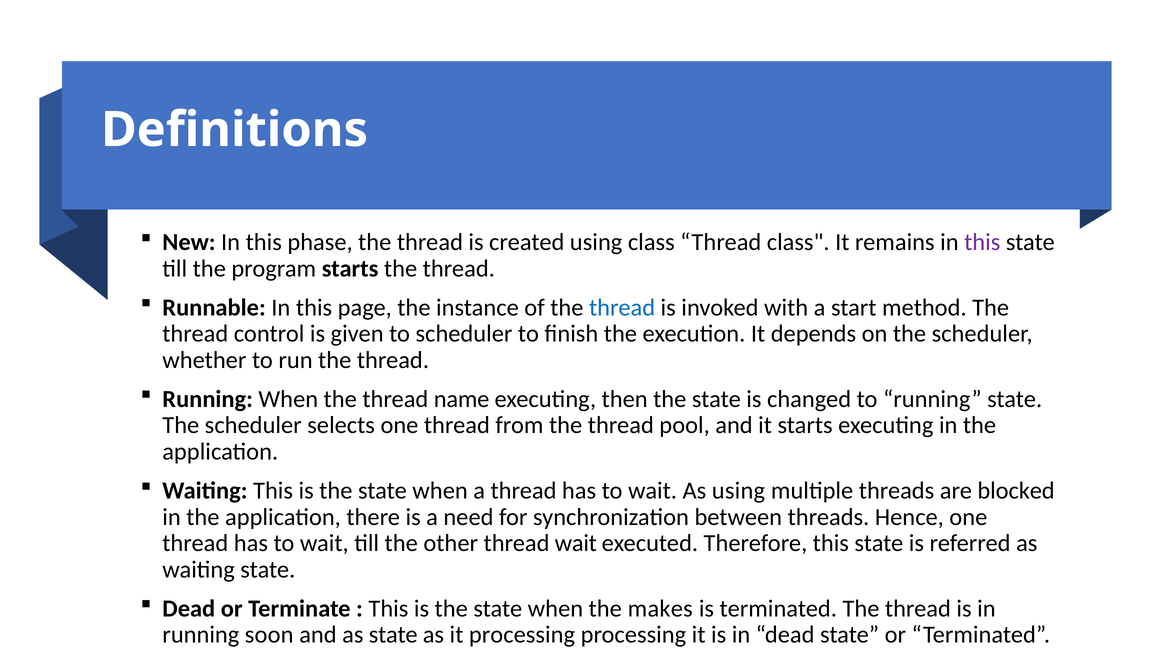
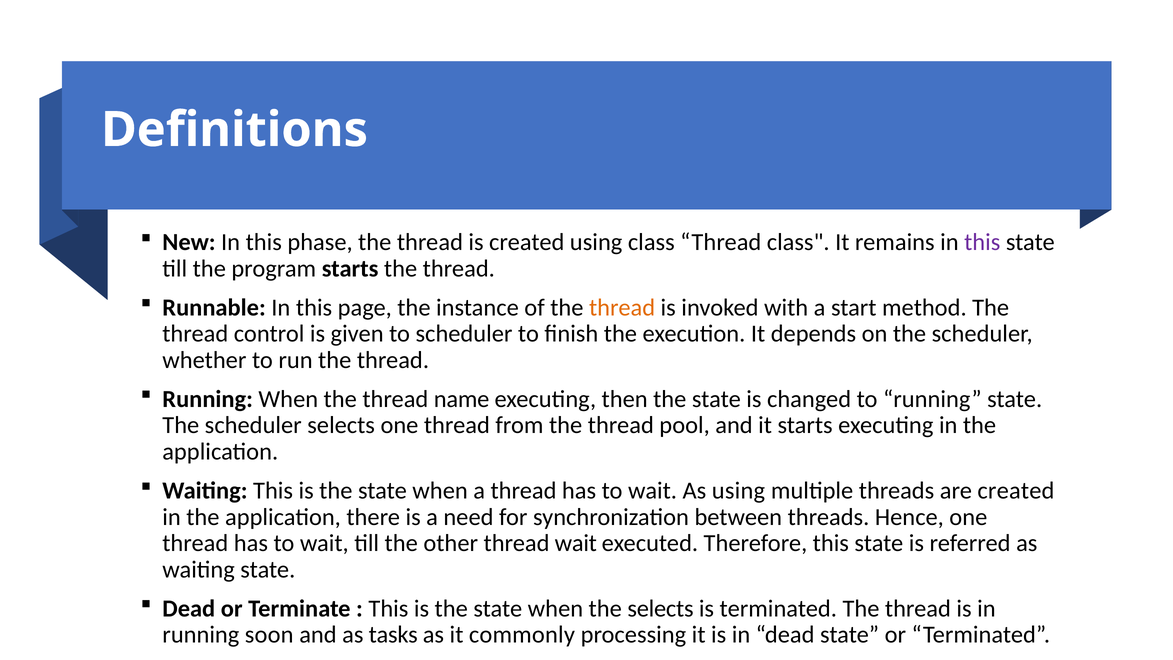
thread at (622, 307) colour: blue -> orange
are blocked: blocked -> created
the makes: makes -> selects
as state: state -> tasks
it processing: processing -> commonly
